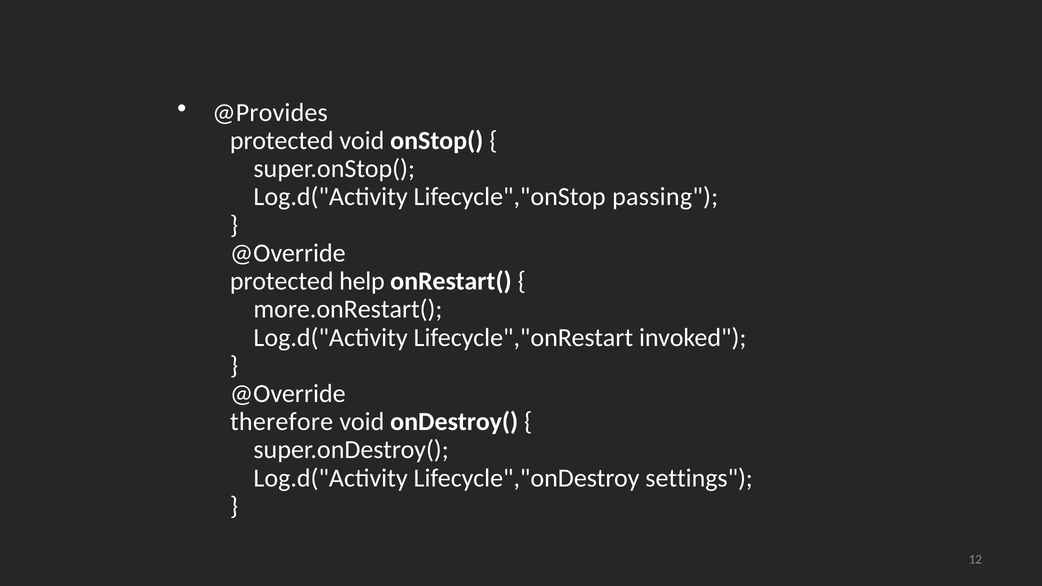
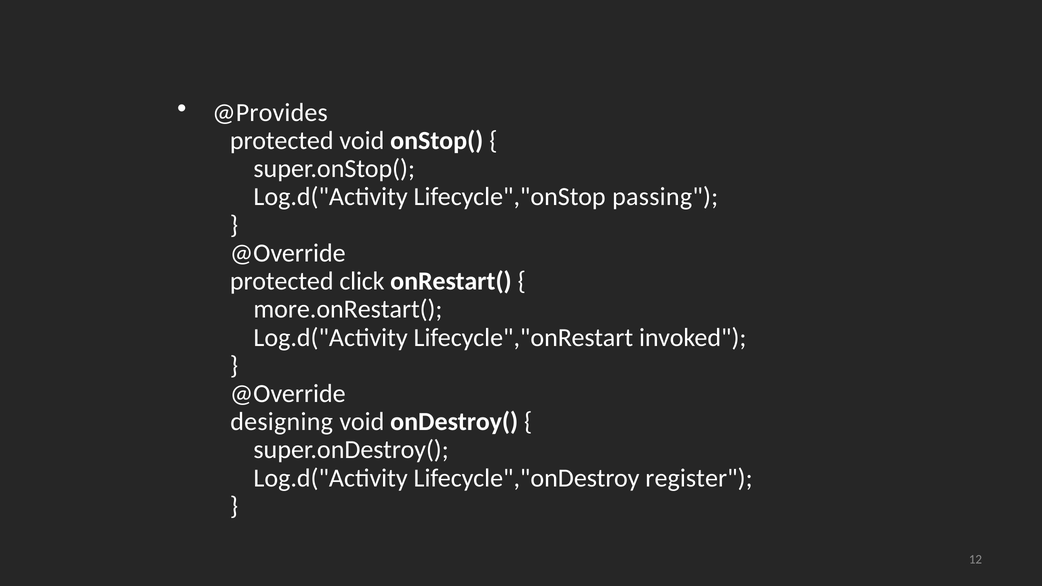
help: help -> click
therefore: therefore -> designing
settings: settings -> register
